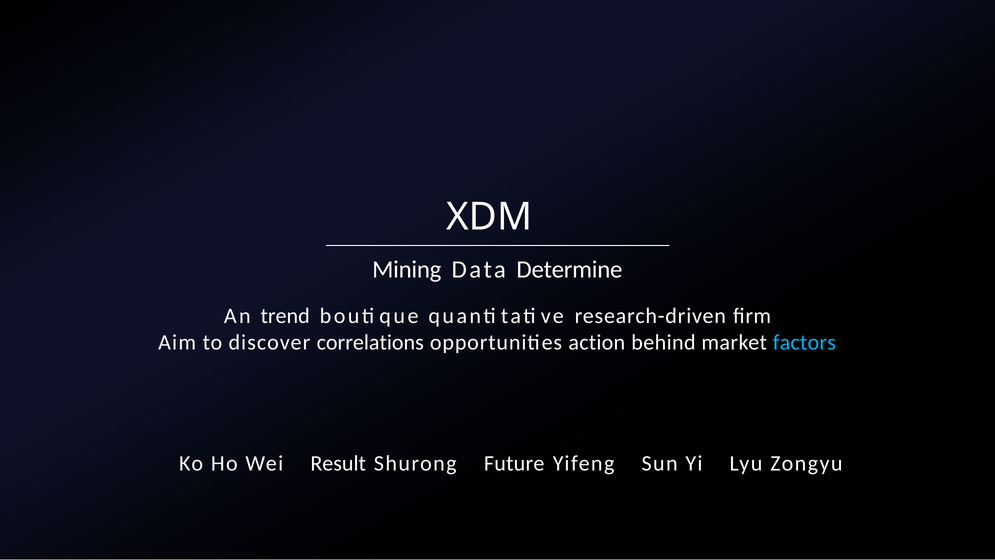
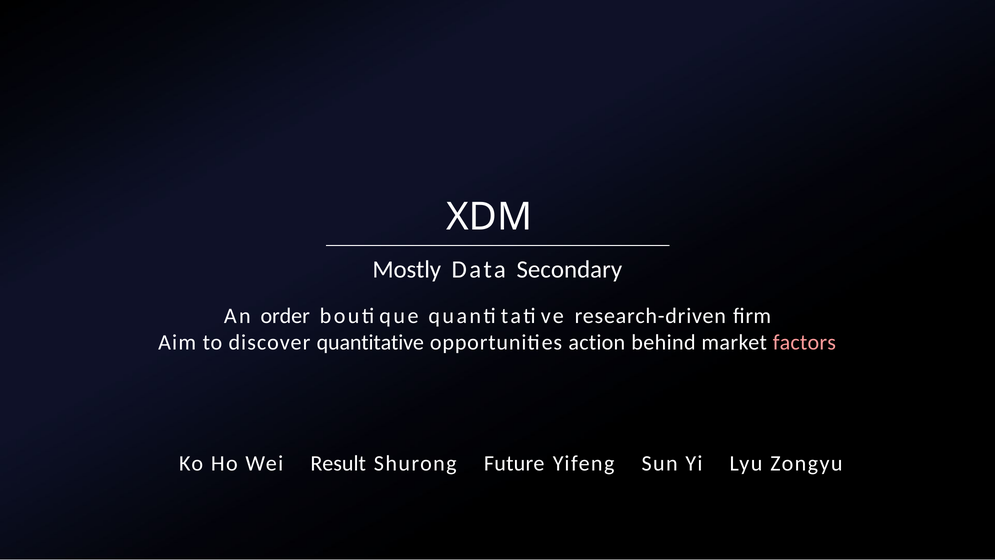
Mining: Mining -> Mostly
Determine: Determine -> Secondary
trend: trend -> order
discover correlations: correlations -> quantitative
factors colour: light blue -> pink
